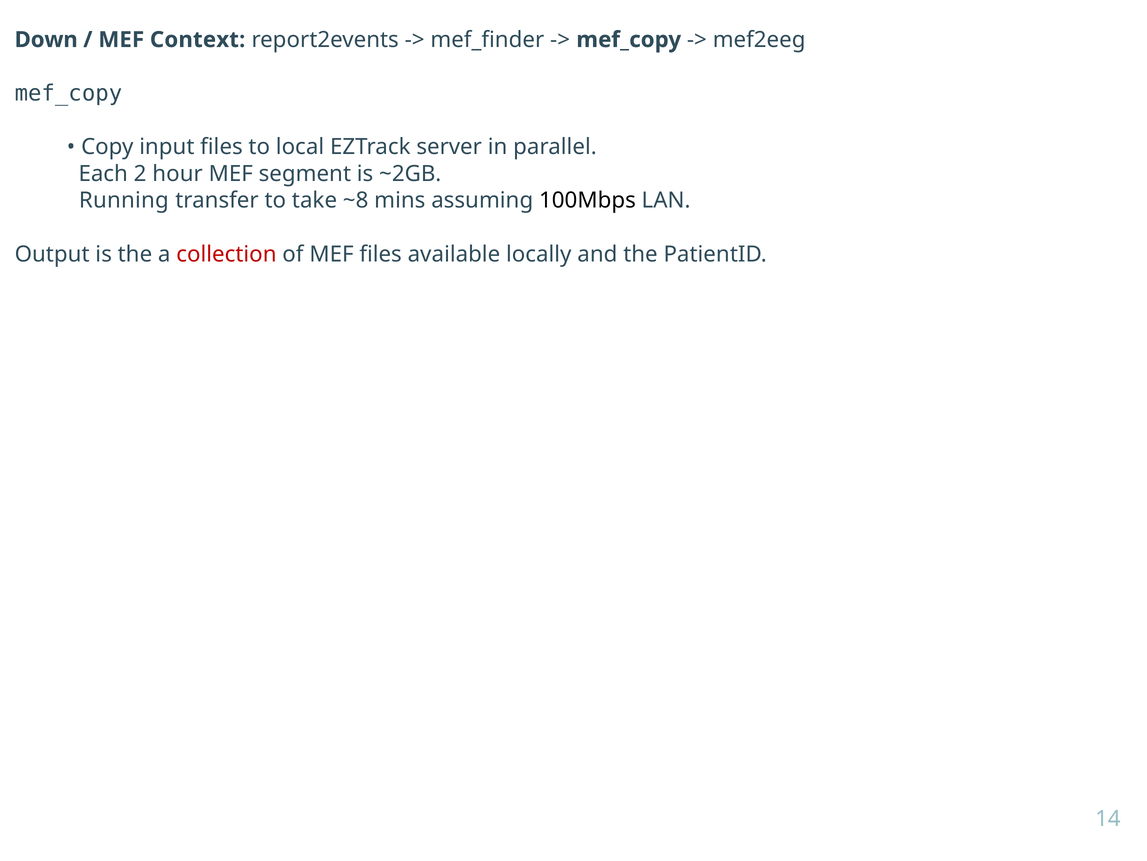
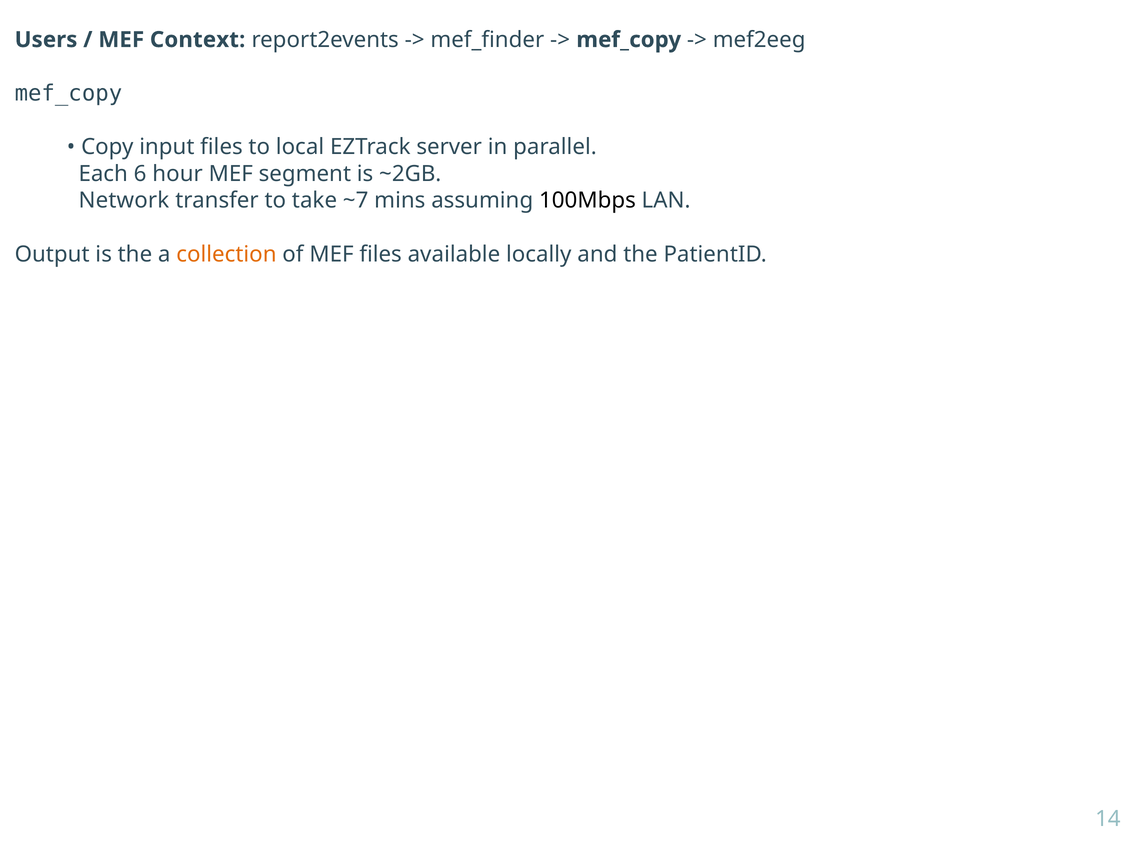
Down: Down -> Users
2: 2 -> 6
Running: Running -> Network
~8: ~8 -> ~7
collection colour: red -> orange
